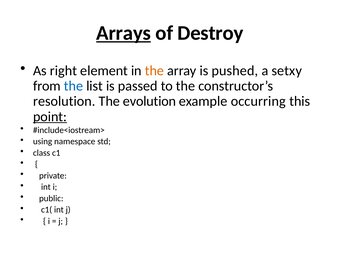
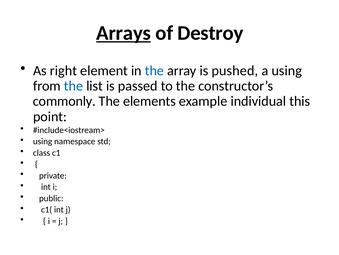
the at (154, 70) colour: orange -> blue
a setxy: setxy -> using
resolution: resolution -> commonly
evolution: evolution -> elements
occurring: occurring -> individual
point underline: present -> none
